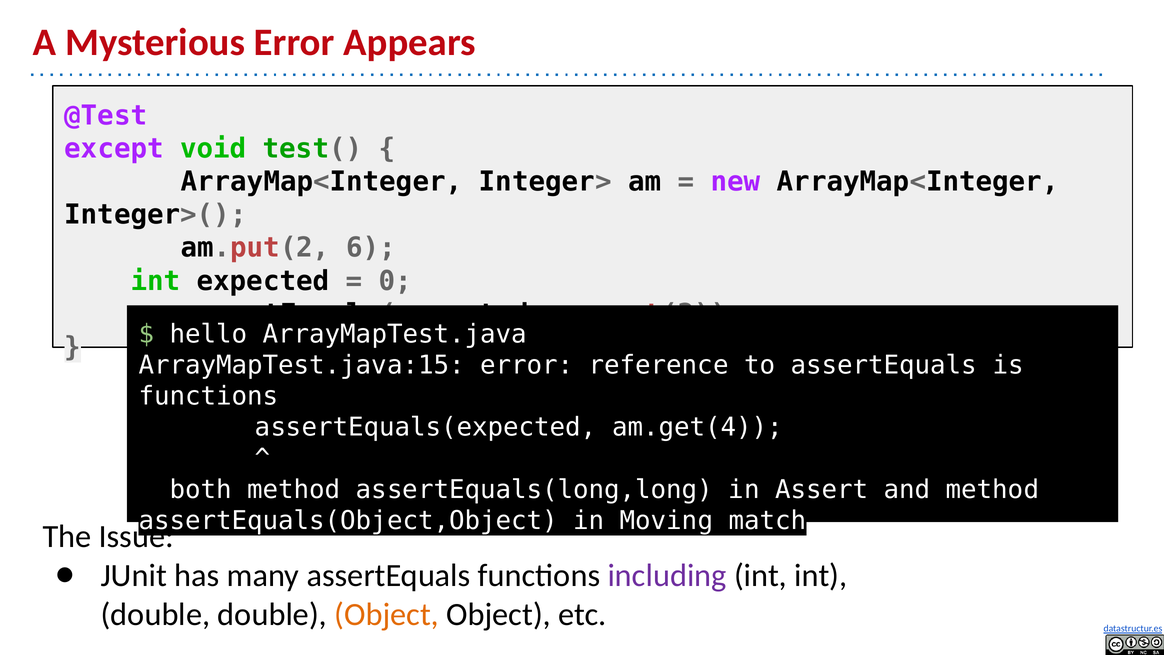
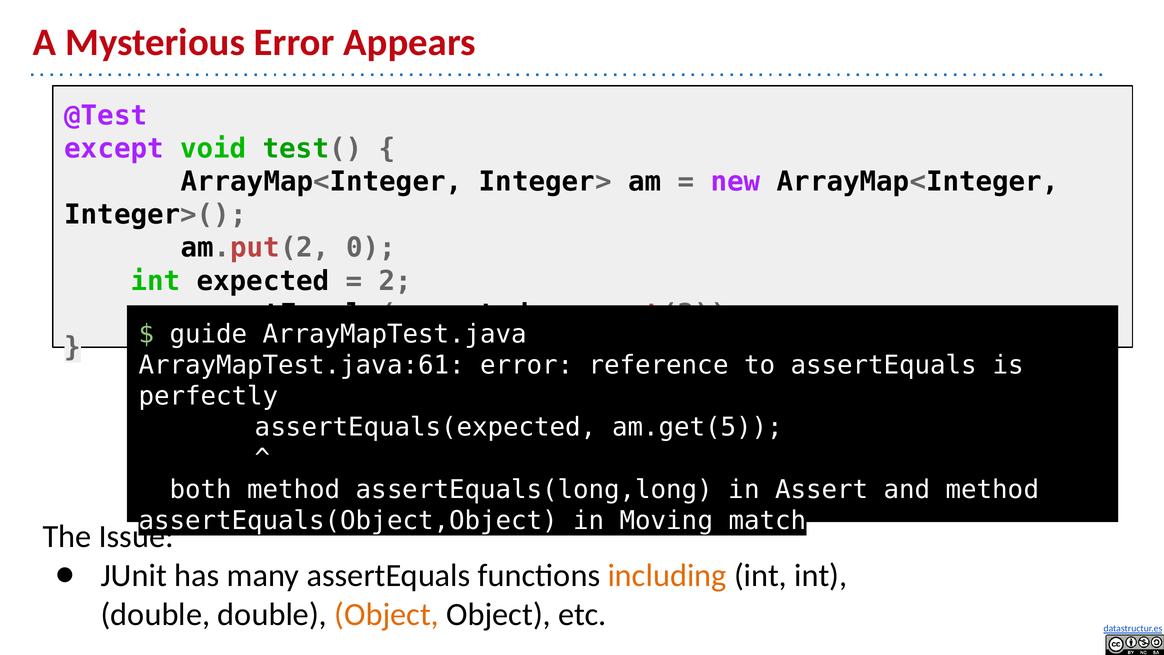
6: 6 -> 0
0: 0 -> 2
hello: hello -> guide
ArrayMapTest.java:15: ArrayMapTest.java:15 -> ArrayMapTest.java:61
functions at (208, 396): functions -> perfectly
am.get(4: am.get(4 -> am.get(5
including colour: purple -> orange
